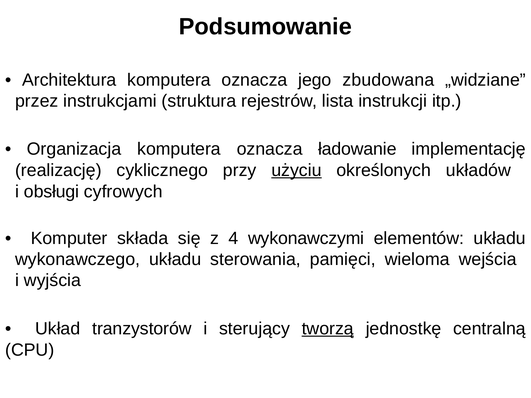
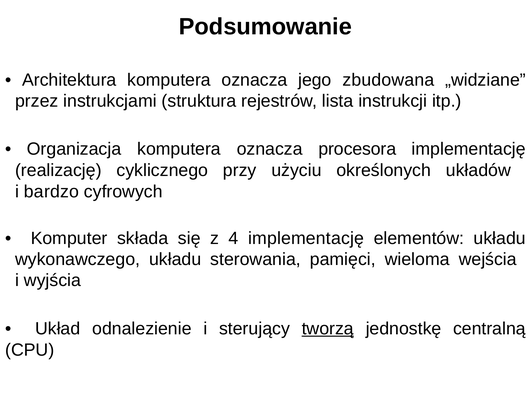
ładowanie: ładowanie -> procesora
użyciu underline: present -> none
obsługi: obsługi -> bardzo
4 wykonawczymi: wykonawczymi -> implementację
tranzystorów: tranzystorów -> odnalezienie
